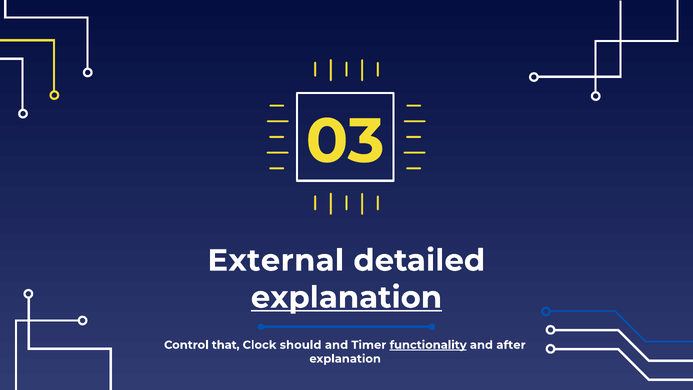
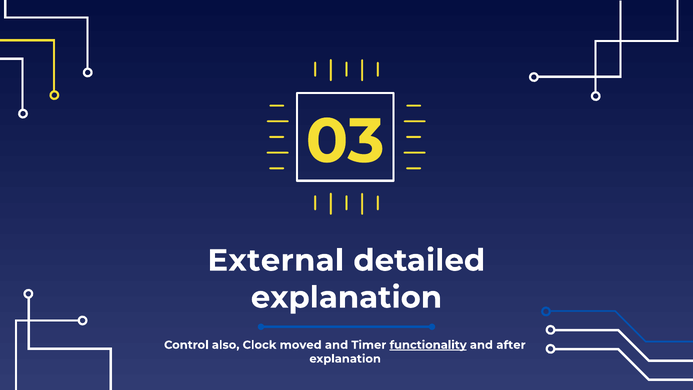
explanation at (346, 297) underline: present -> none
that: that -> also
should: should -> moved
